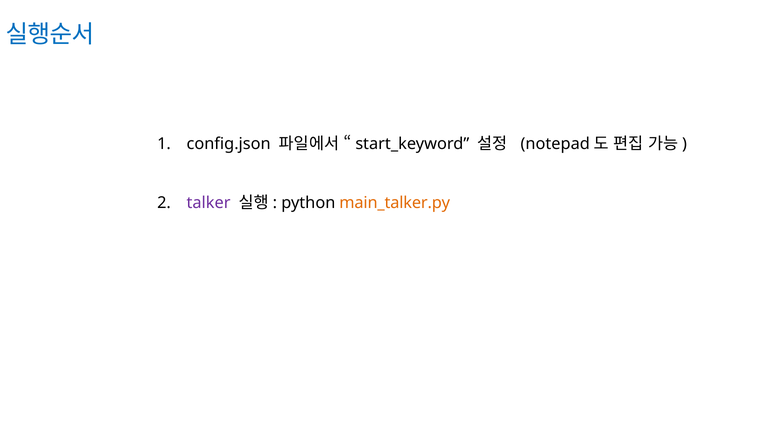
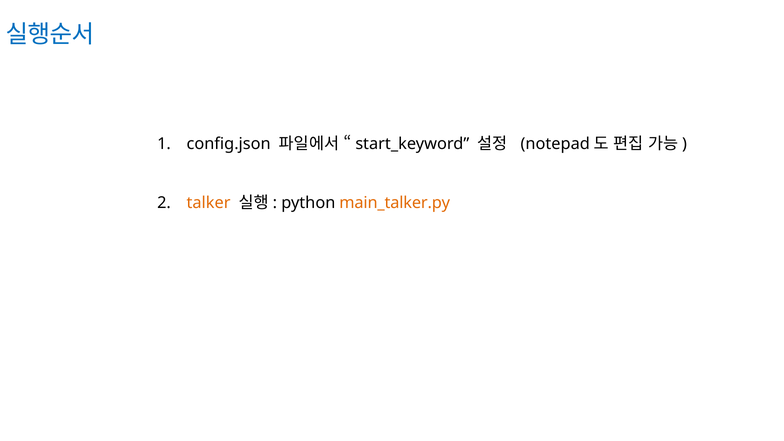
talker colour: purple -> orange
